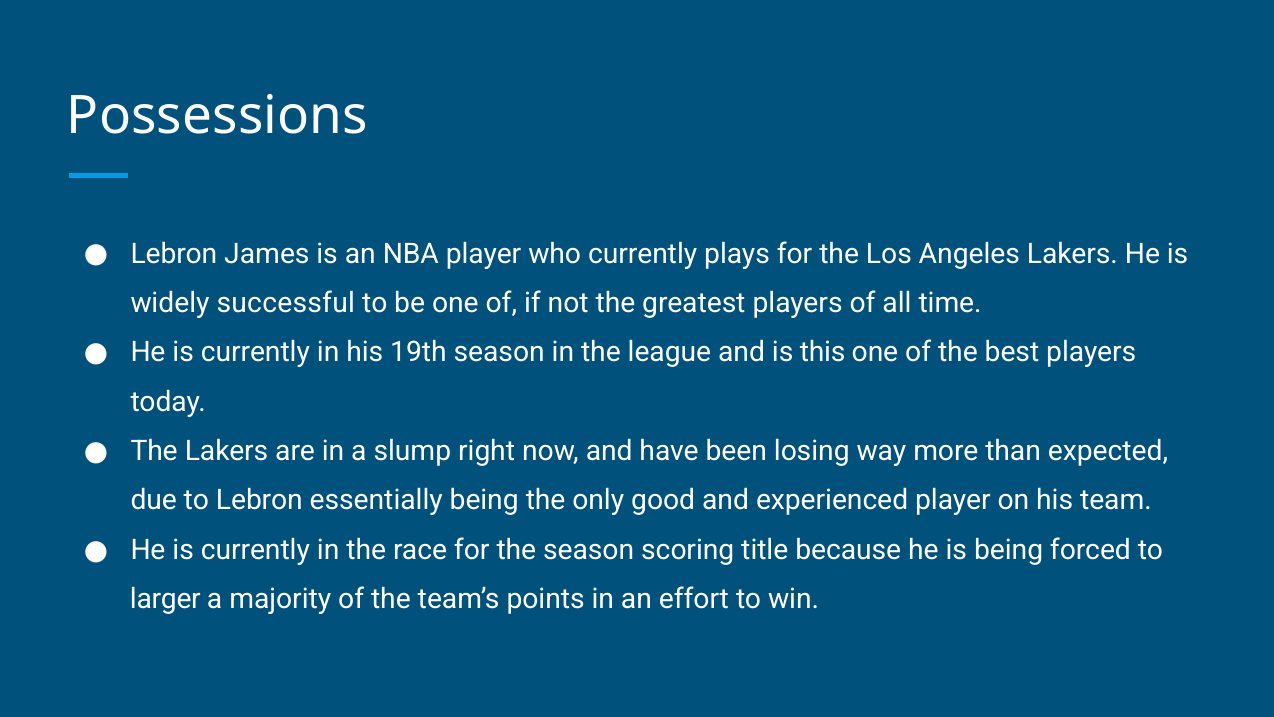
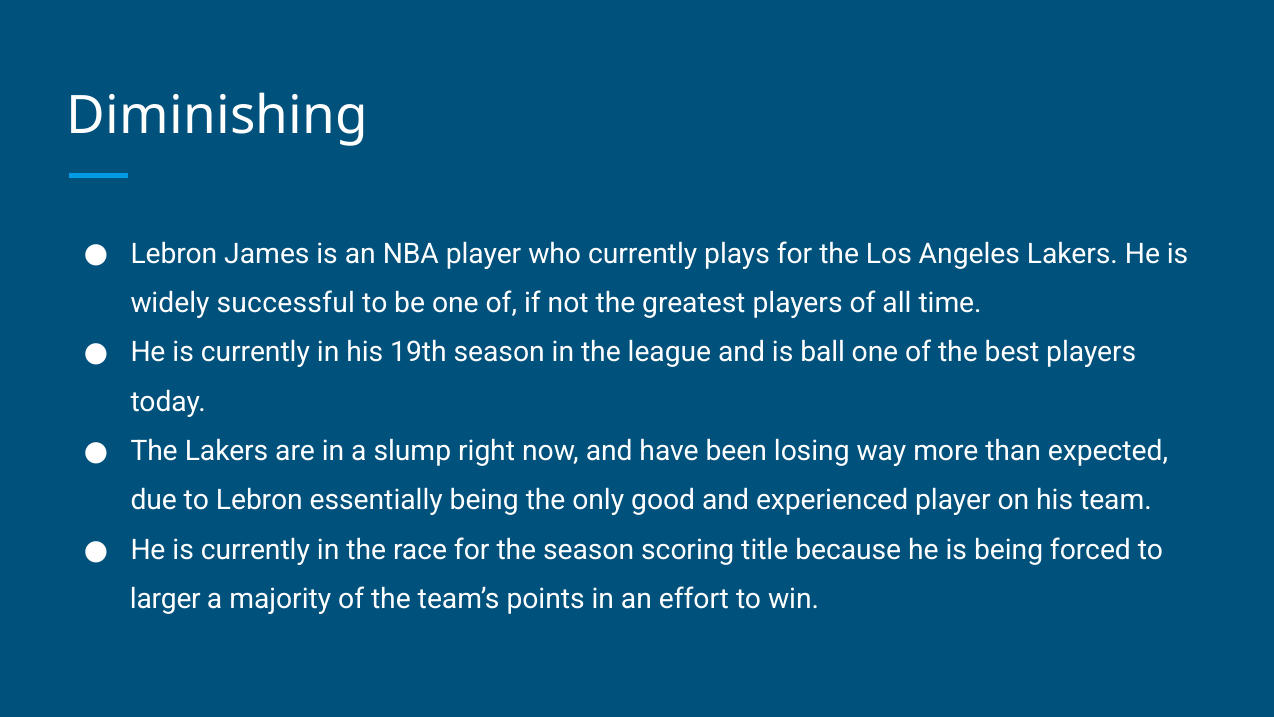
Possessions: Possessions -> Diminishing
this: this -> ball
